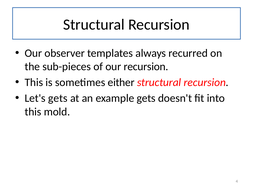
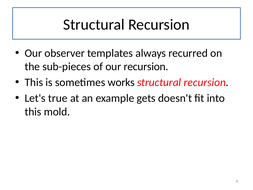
either: either -> works
Let's gets: gets -> true
